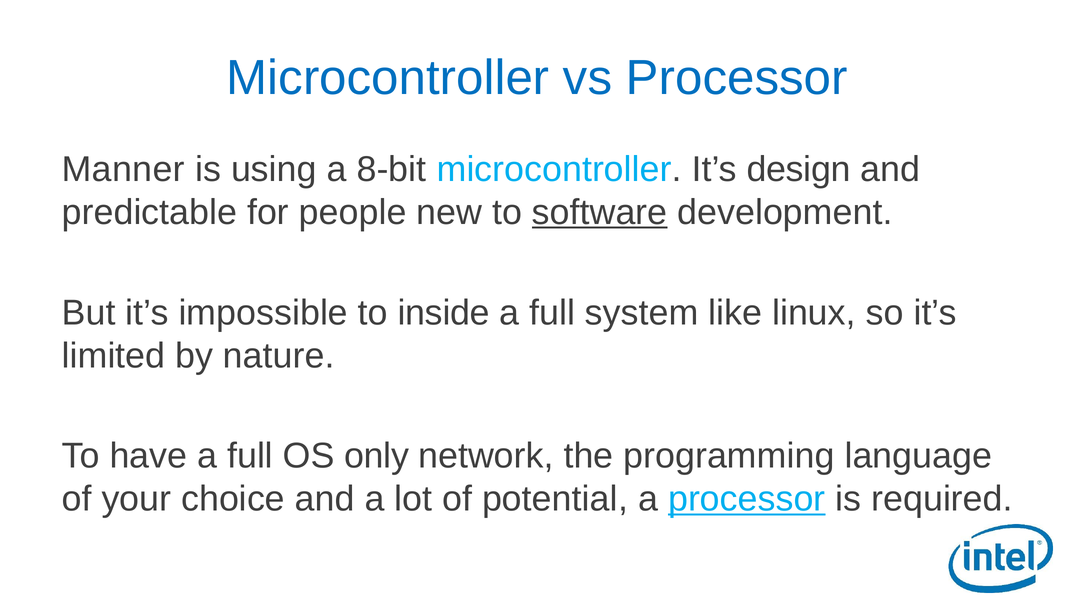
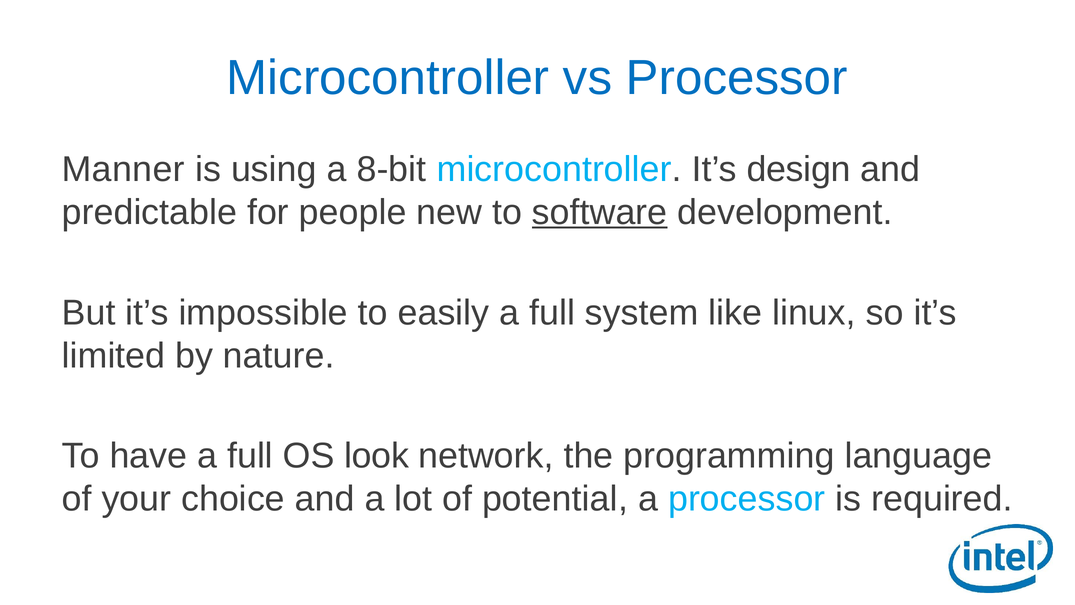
inside: inside -> easily
only: only -> look
processor at (747, 499) underline: present -> none
